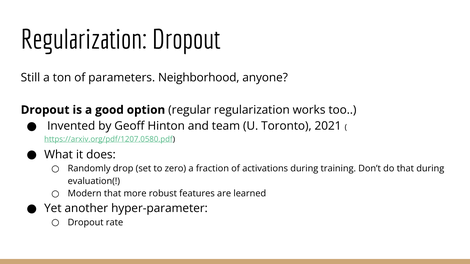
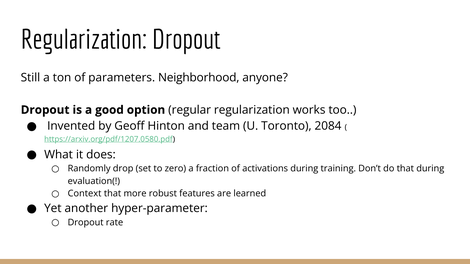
2021: 2021 -> 2084
Modern: Modern -> Context
